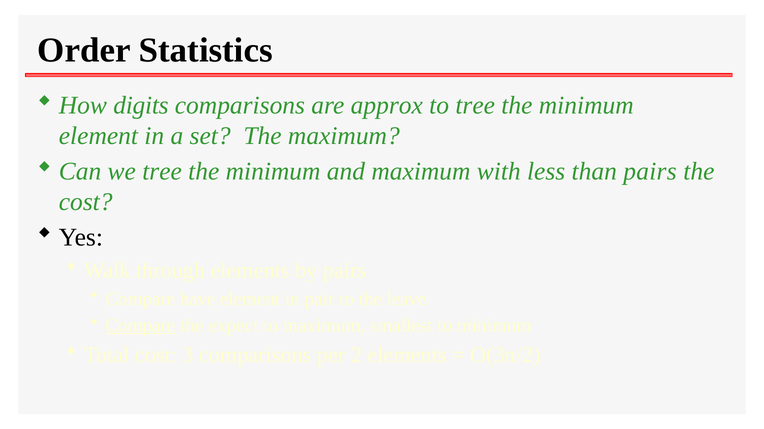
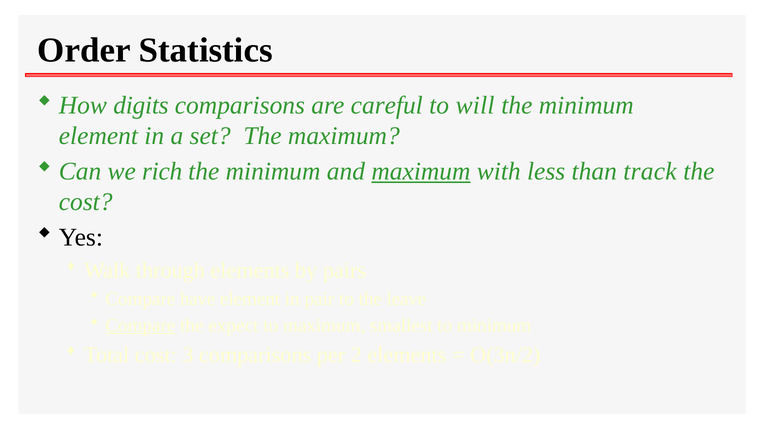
approx: approx -> careful
to tree: tree -> will
we tree: tree -> rich
maximum at (421, 172) underline: none -> present
than pairs: pairs -> track
